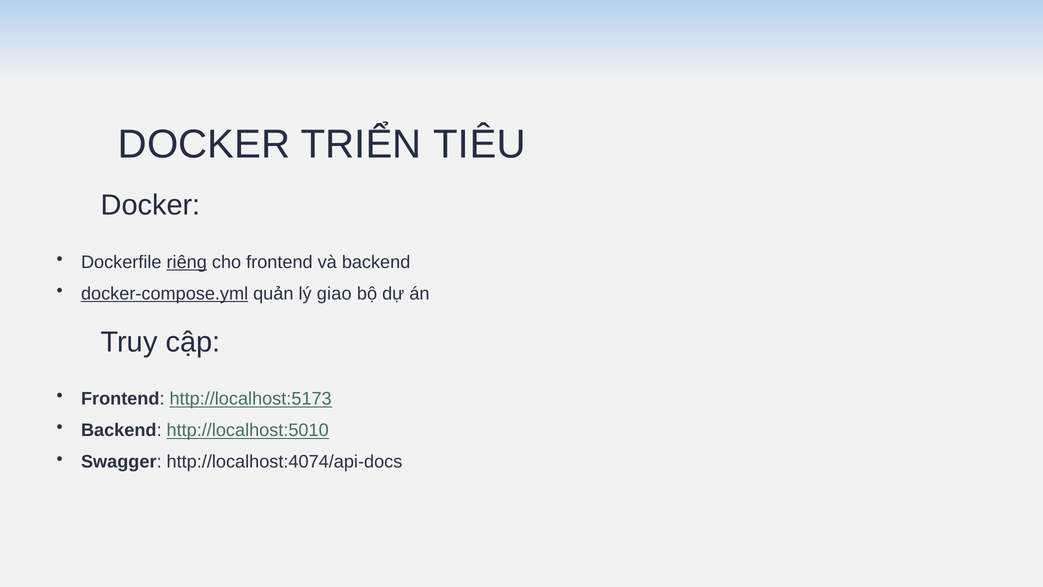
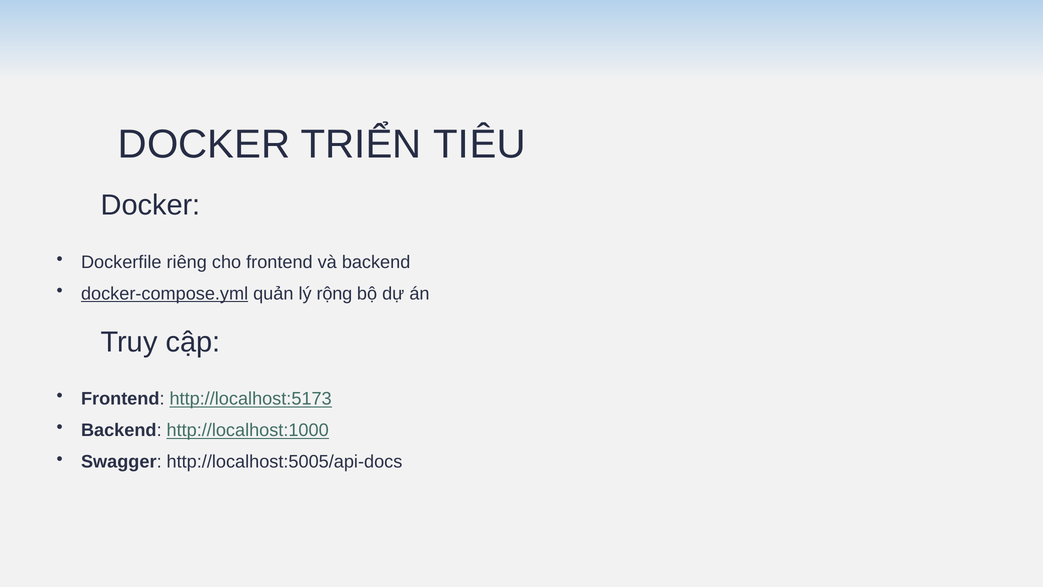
riêng underline: present -> none
giao: giao -> rộng
http://localhost:5010: http://localhost:5010 -> http://localhost:1000
http://localhost:4074/api-docs: http://localhost:4074/api-docs -> http://localhost:5005/api-docs
